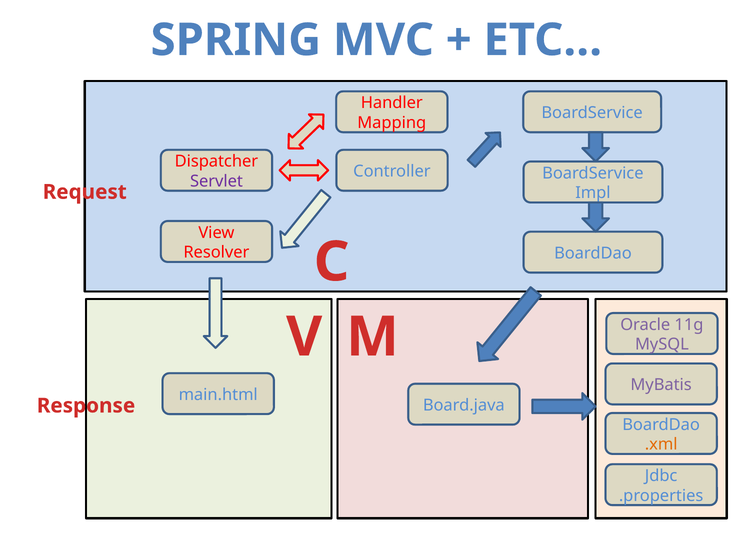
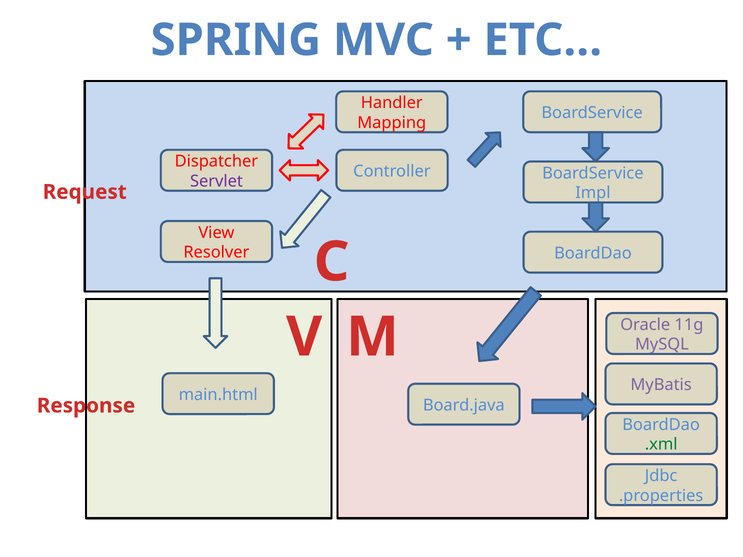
.xml colour: orange -> green
